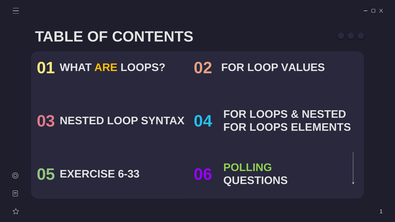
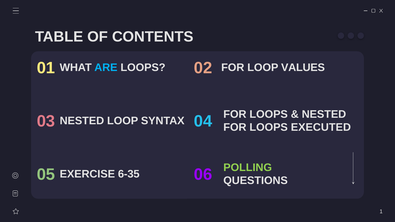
ARE colour: yellow -> light blue
ELEMENTS: ELEMENTS -> EXECUTED
6-33: 6-33 -> 6-35
